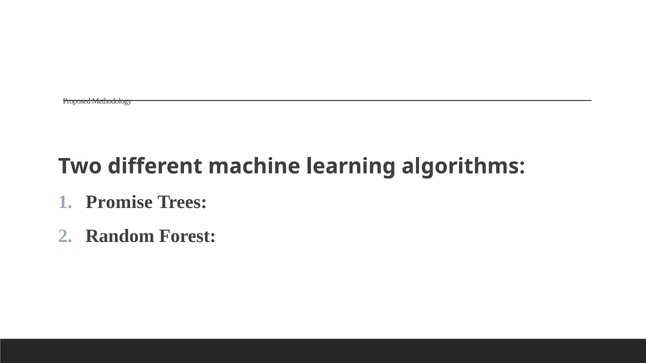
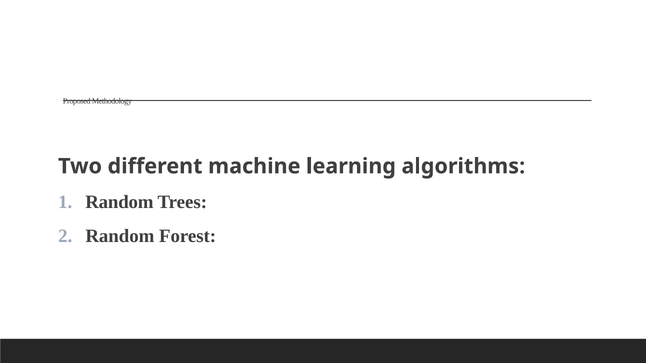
Promise at (119, 202): Promise -> Random
